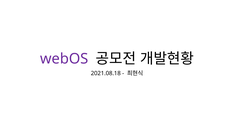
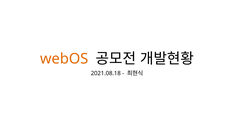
webOS colour: purple -> orange
